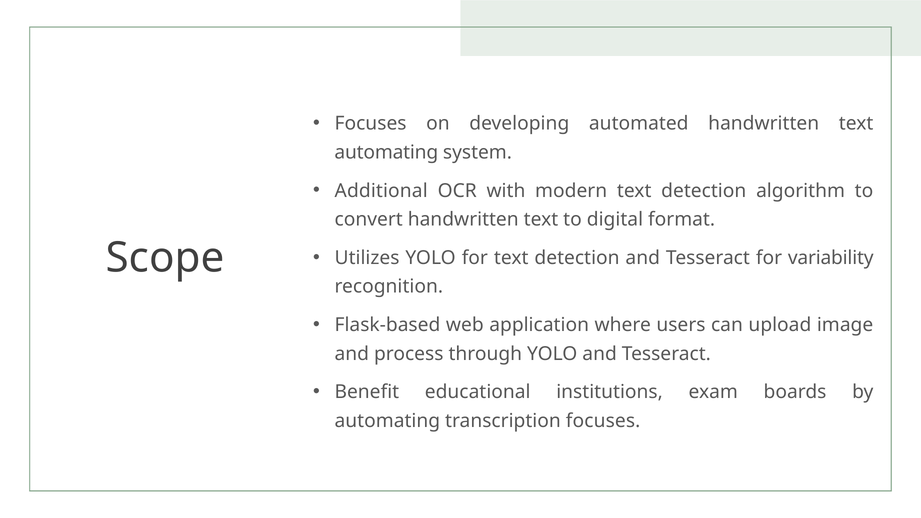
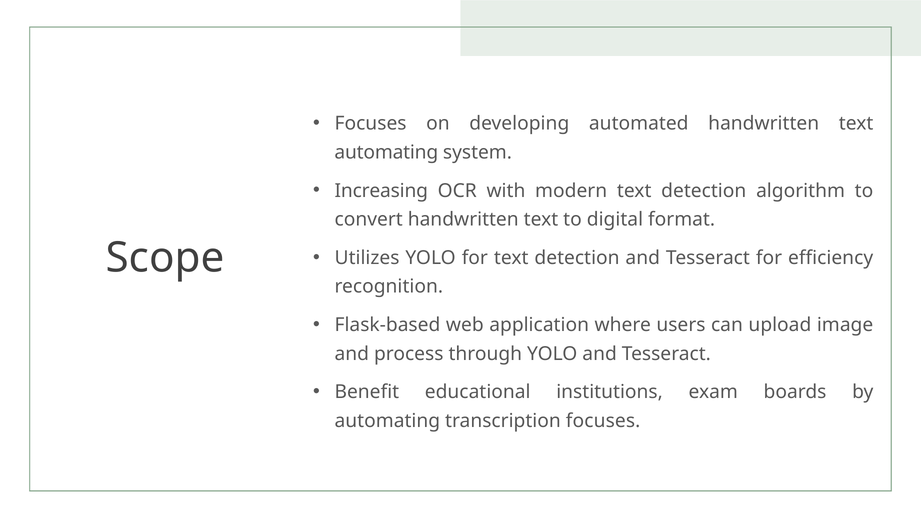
Additional: Additional -> Increasing
variability: variability -> efficiency
